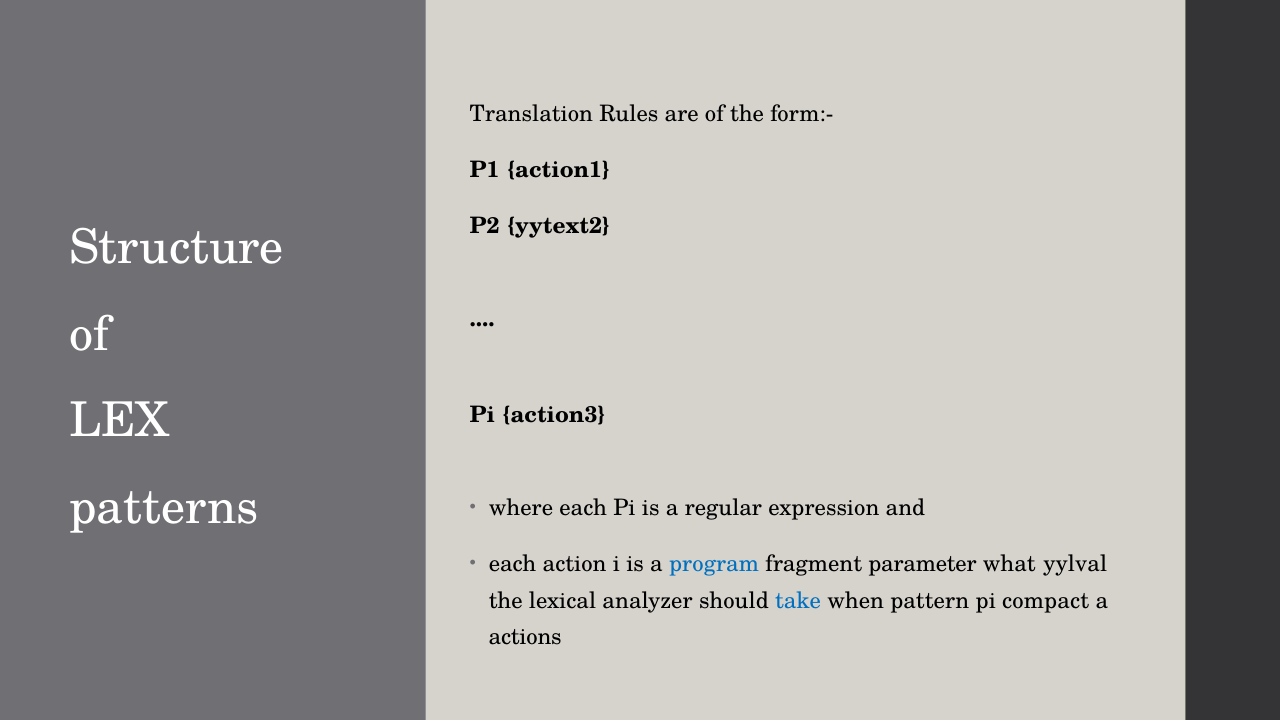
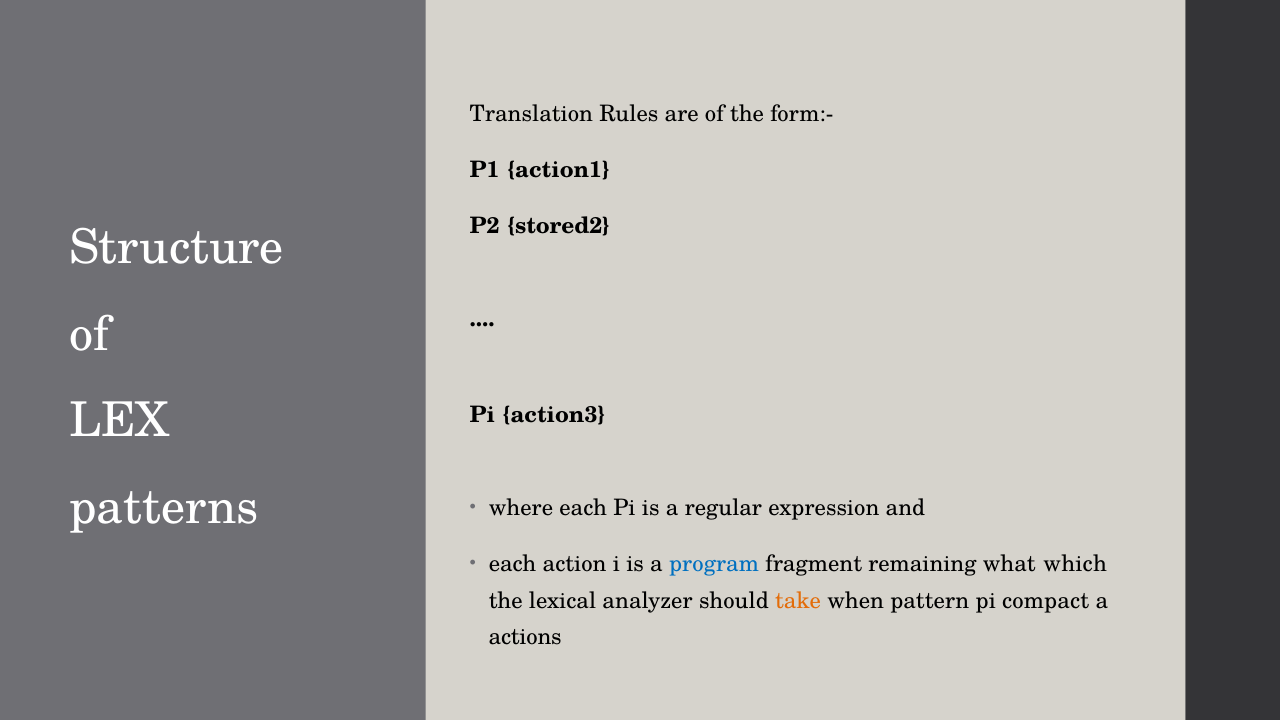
yytext2: yytext2 -> stored2
parameter: parameter -> remaining
yylval: yylval -> which
take colour: blue -> orange
